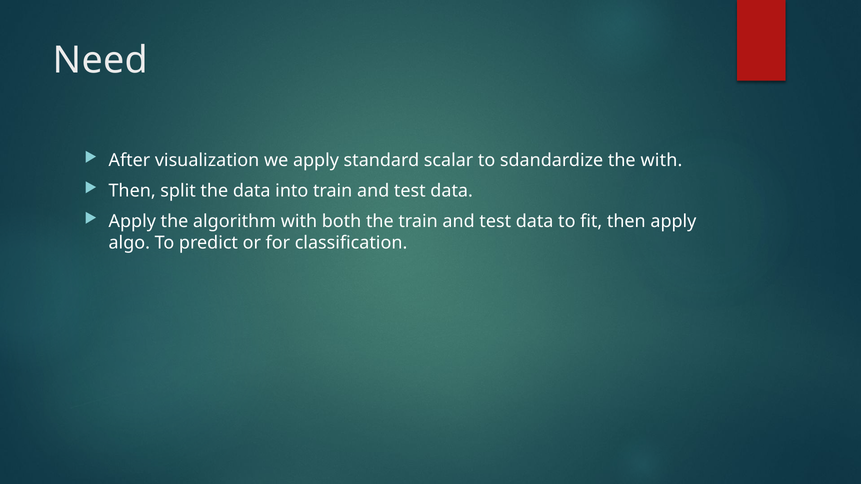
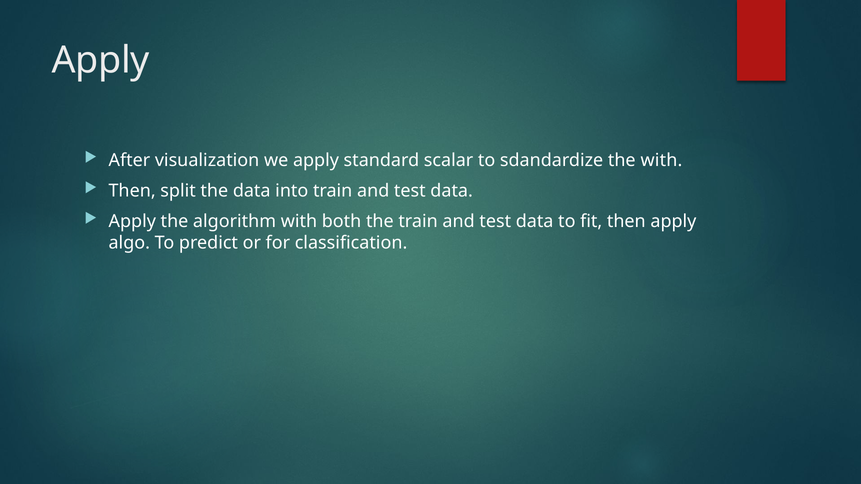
Need at (100, 60): Need -> Apply
